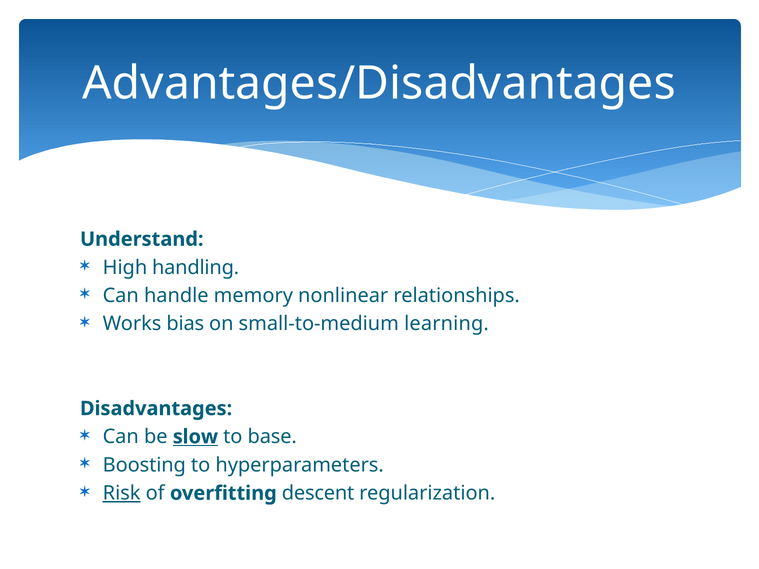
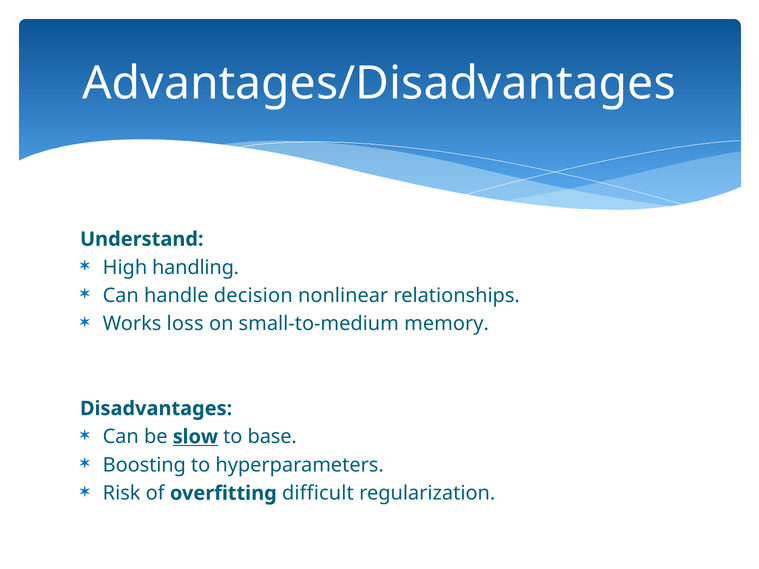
memory: memory -> decision
bias: bias -> loss
learning: learning -> memory
Risk underline: present -> none
descent: descent -> difficult
